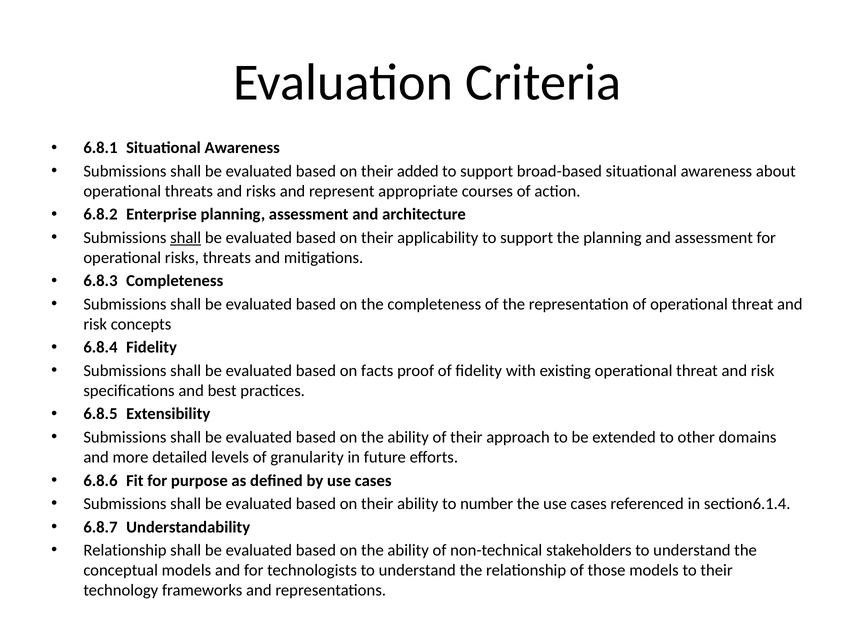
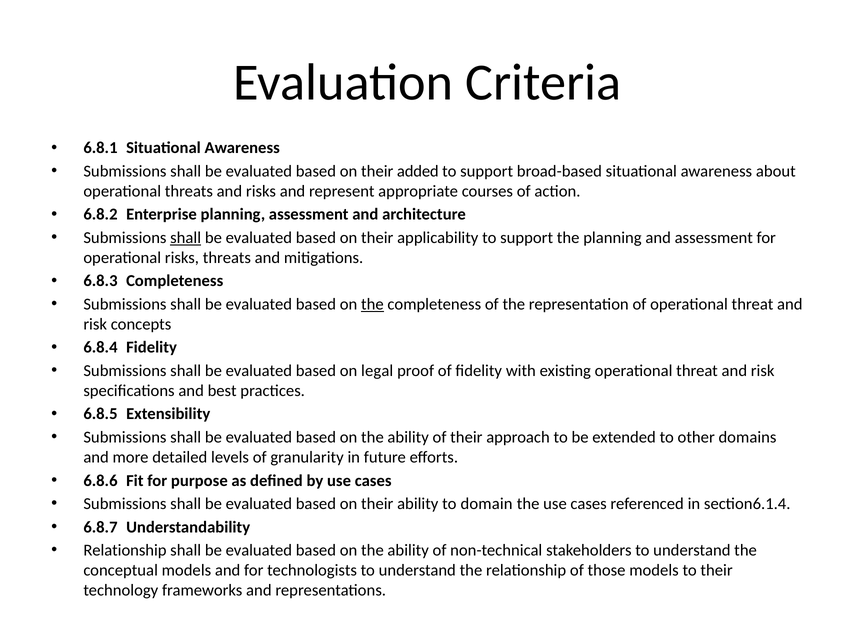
the at (372, 304) underline: none -> present
facts: facts -> legal
number: number -> domain
